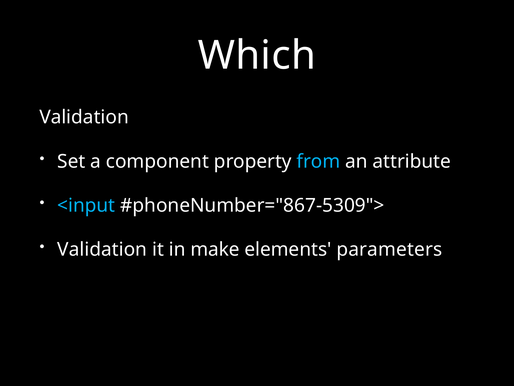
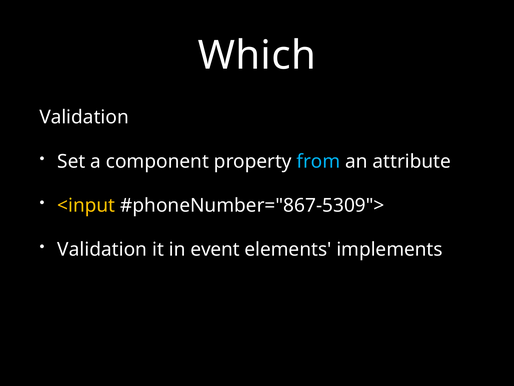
<input colour: light blue -> yellow
make: make -> event
parameters: parameters -> implements
